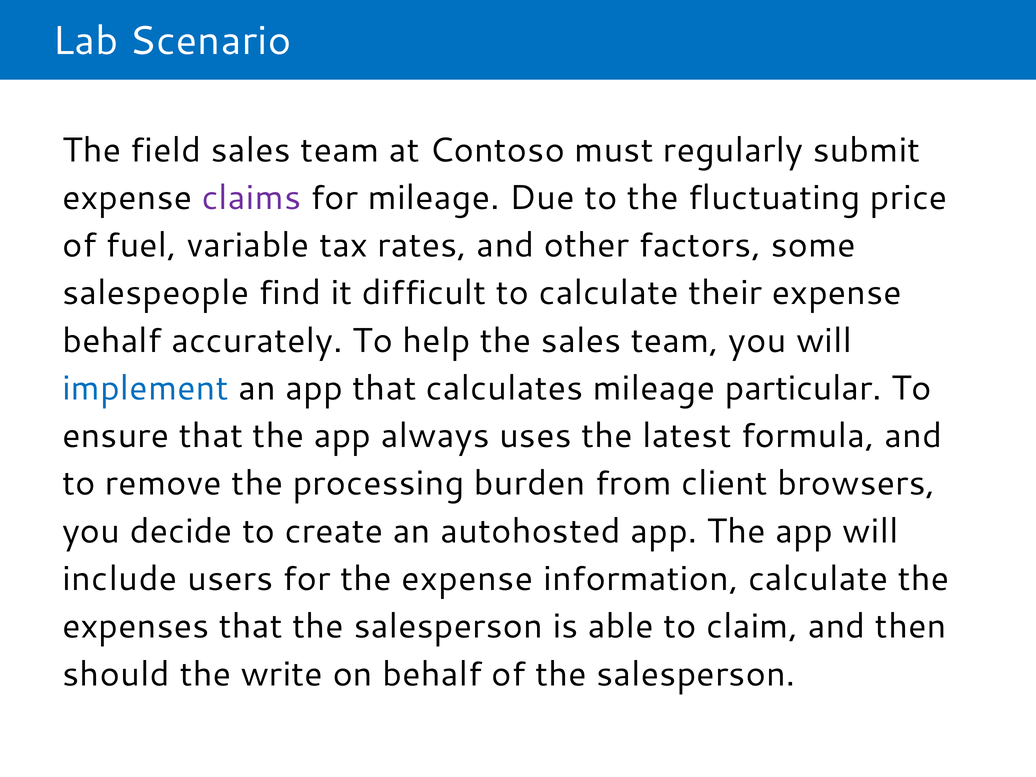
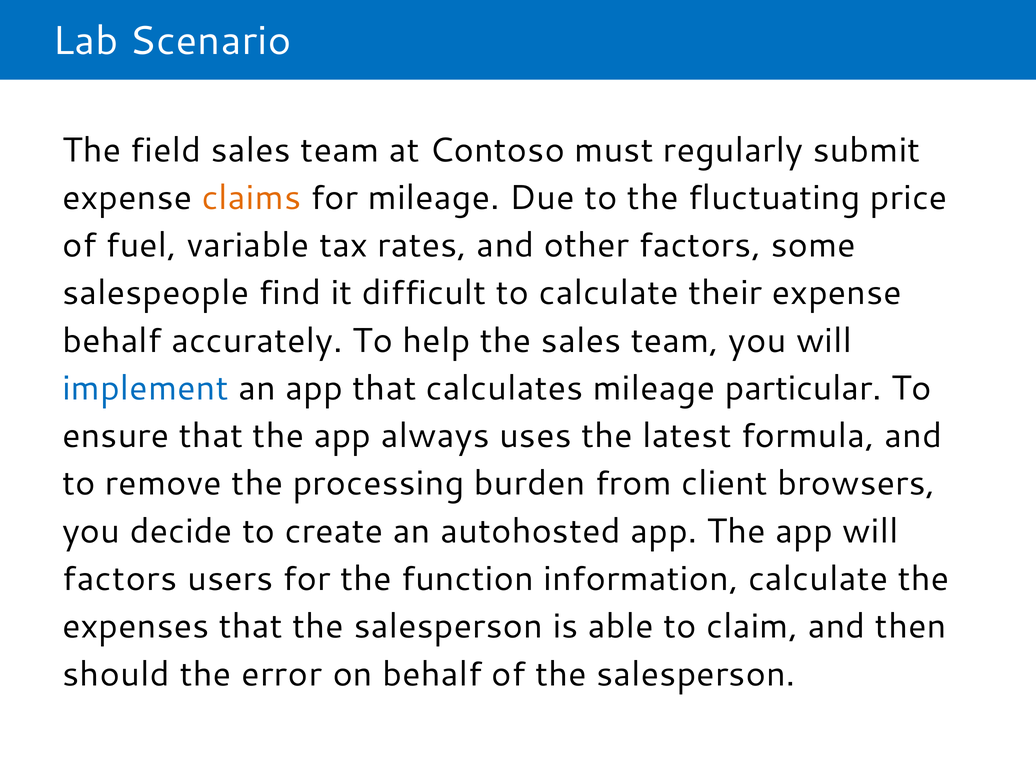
claims colour: purple -> orange
include at (120, 579): include -> factors
the expense: expense -> function
write: write -> error
